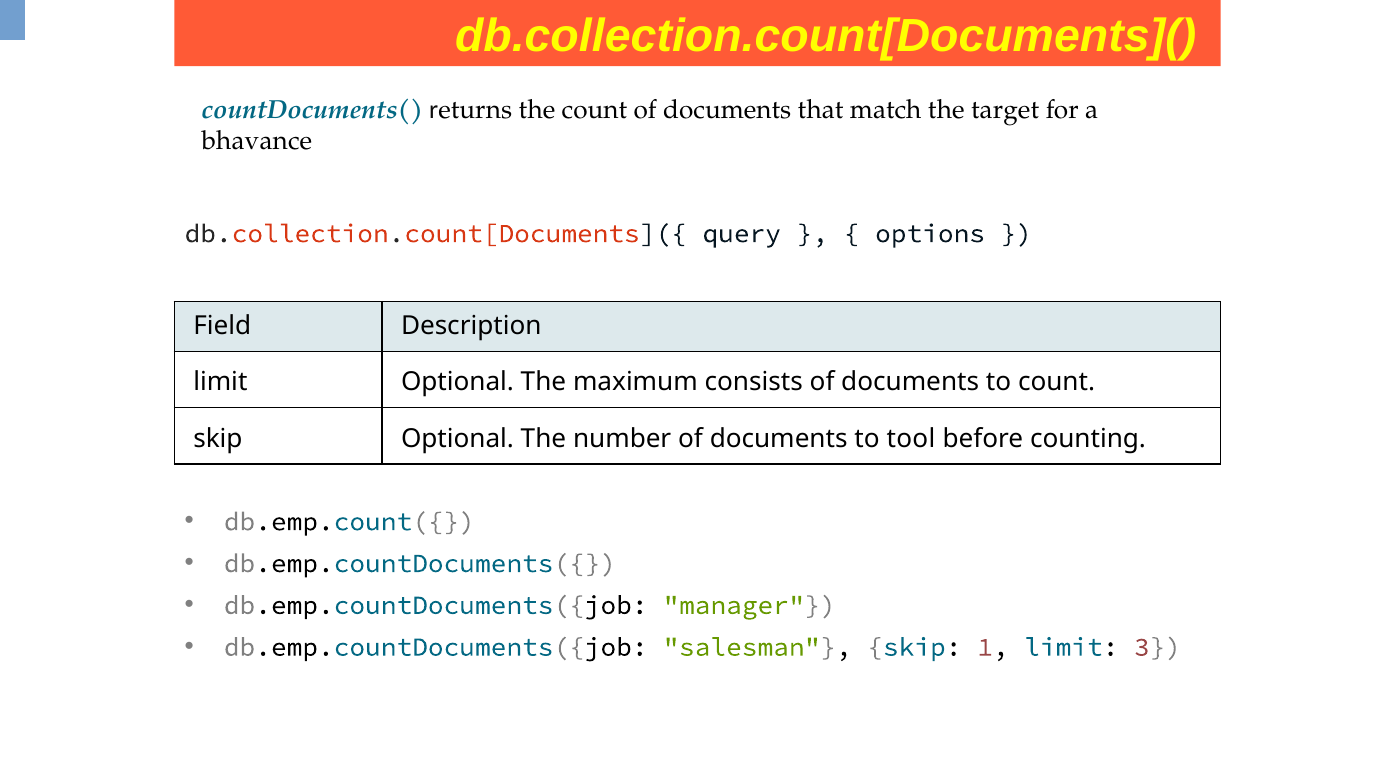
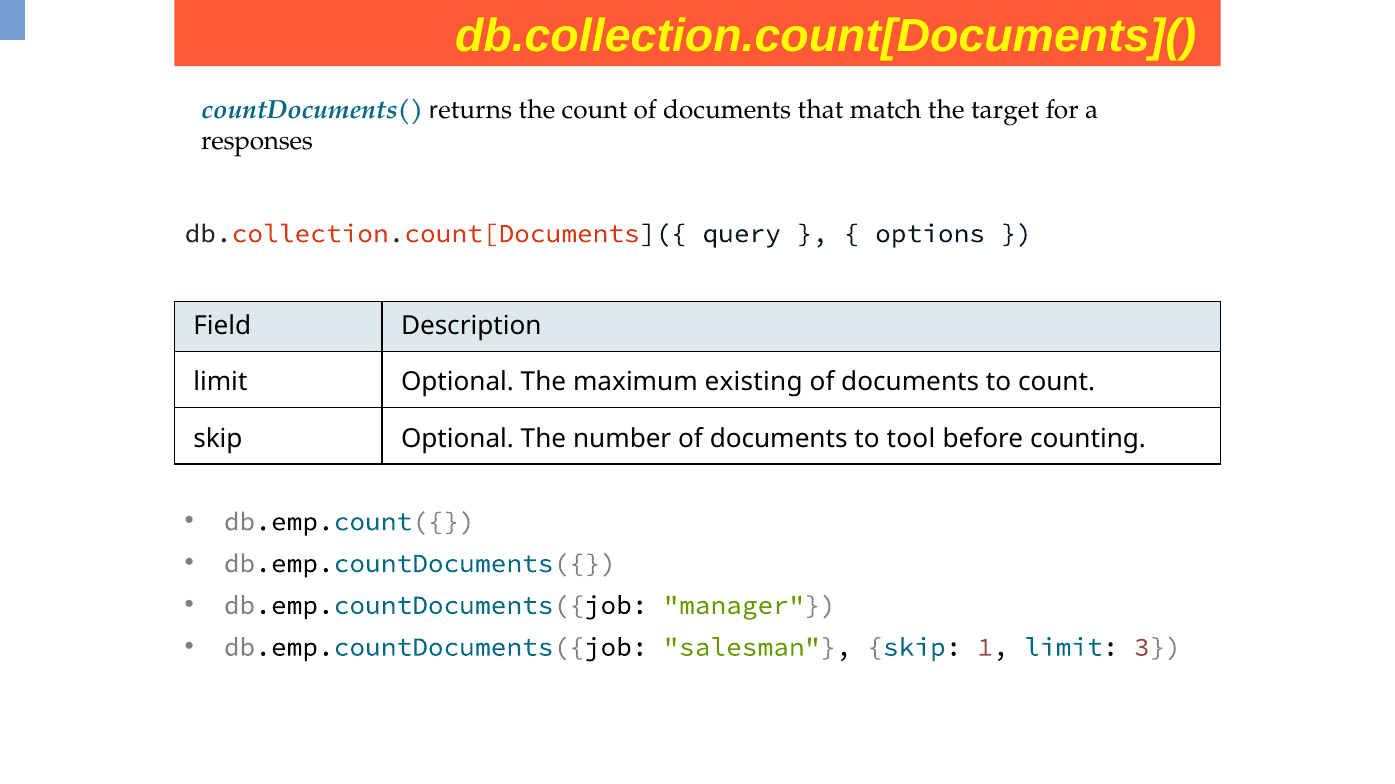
bhavance: bhavance -> responses
consists: consists -> existing
